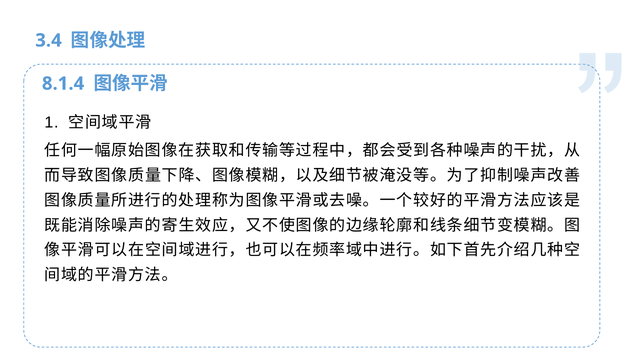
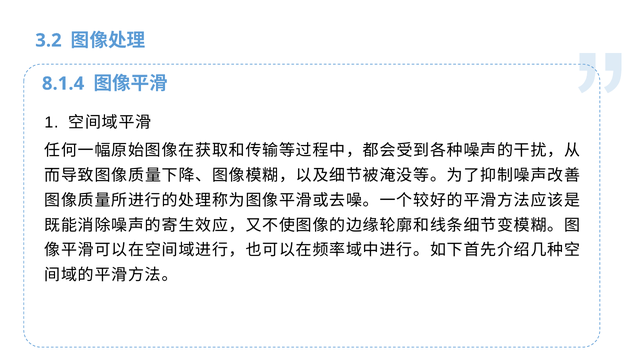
3.4: 3.4 -> 3.2
